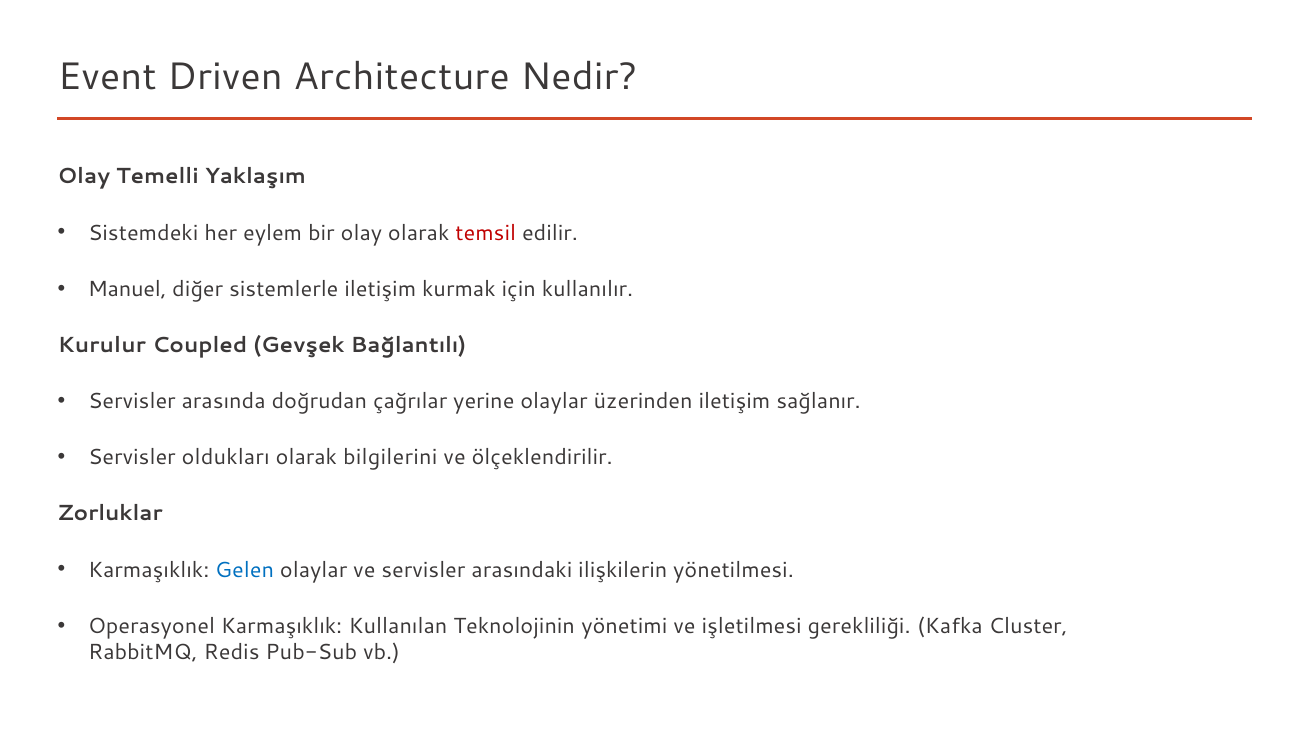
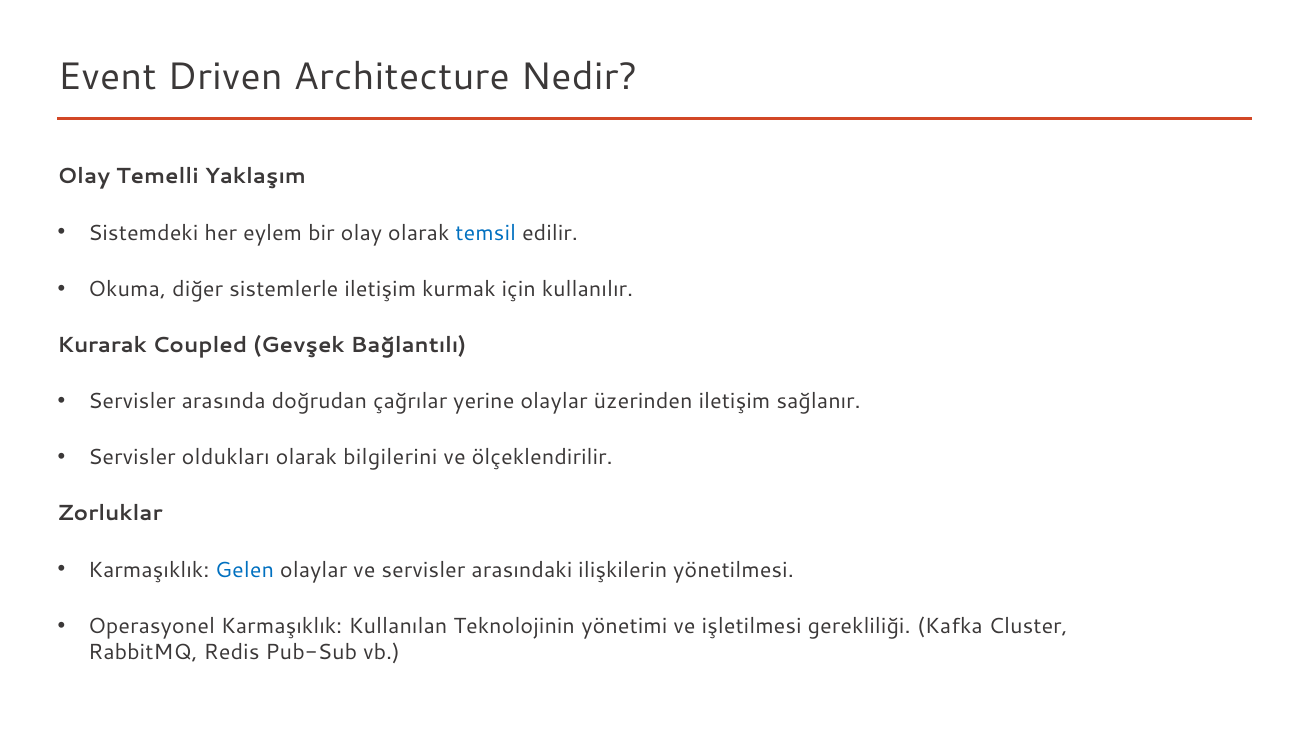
temsil colour: red -> blue
Manuel: Manuel -> Okuma
Kurulur: Kurulur -> Kurarak
